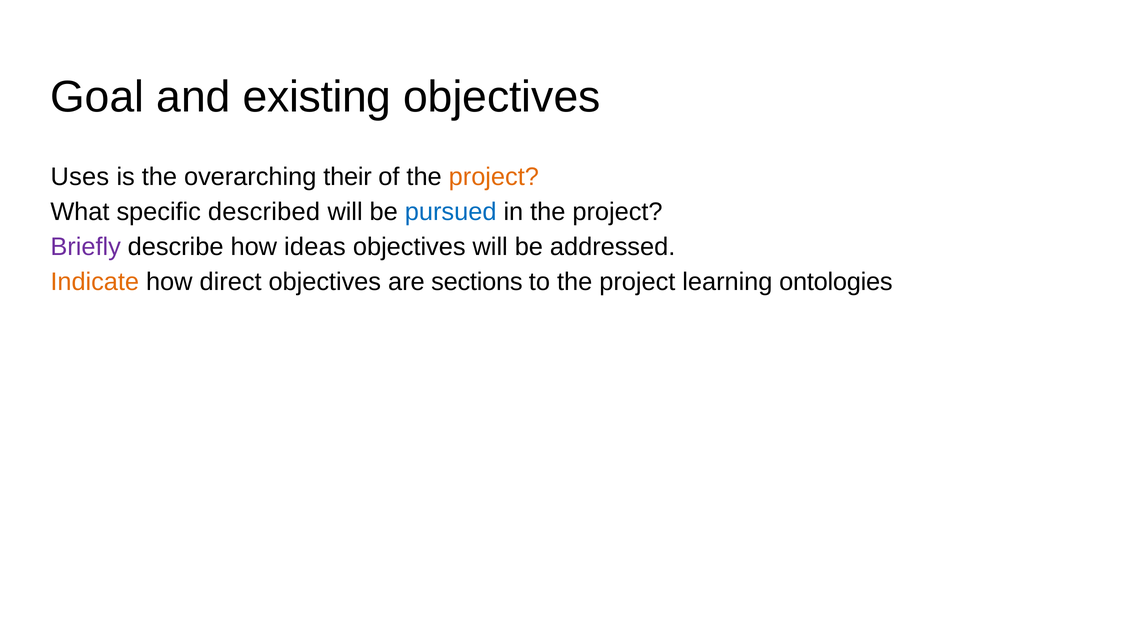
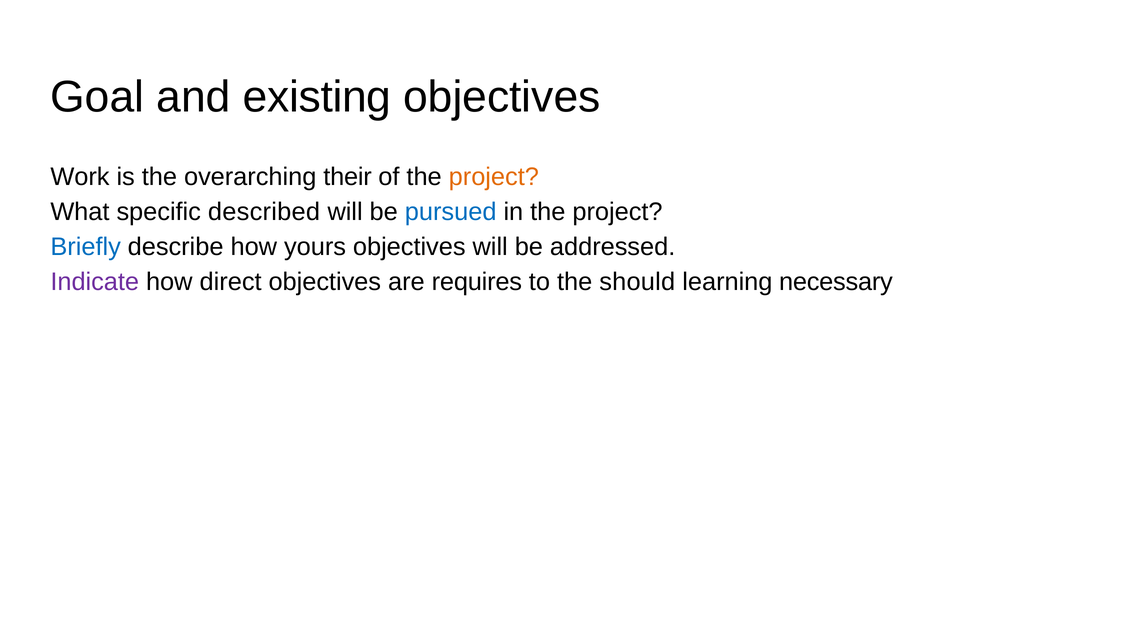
Uses: Uses -> Work
Briefly colour: purple -> blue
ideas: ideas -> yours
Indicate colour: orange -> purple
sections: sections -> requires
to the project: project -> should
ontologies: ontologies -> necessary
